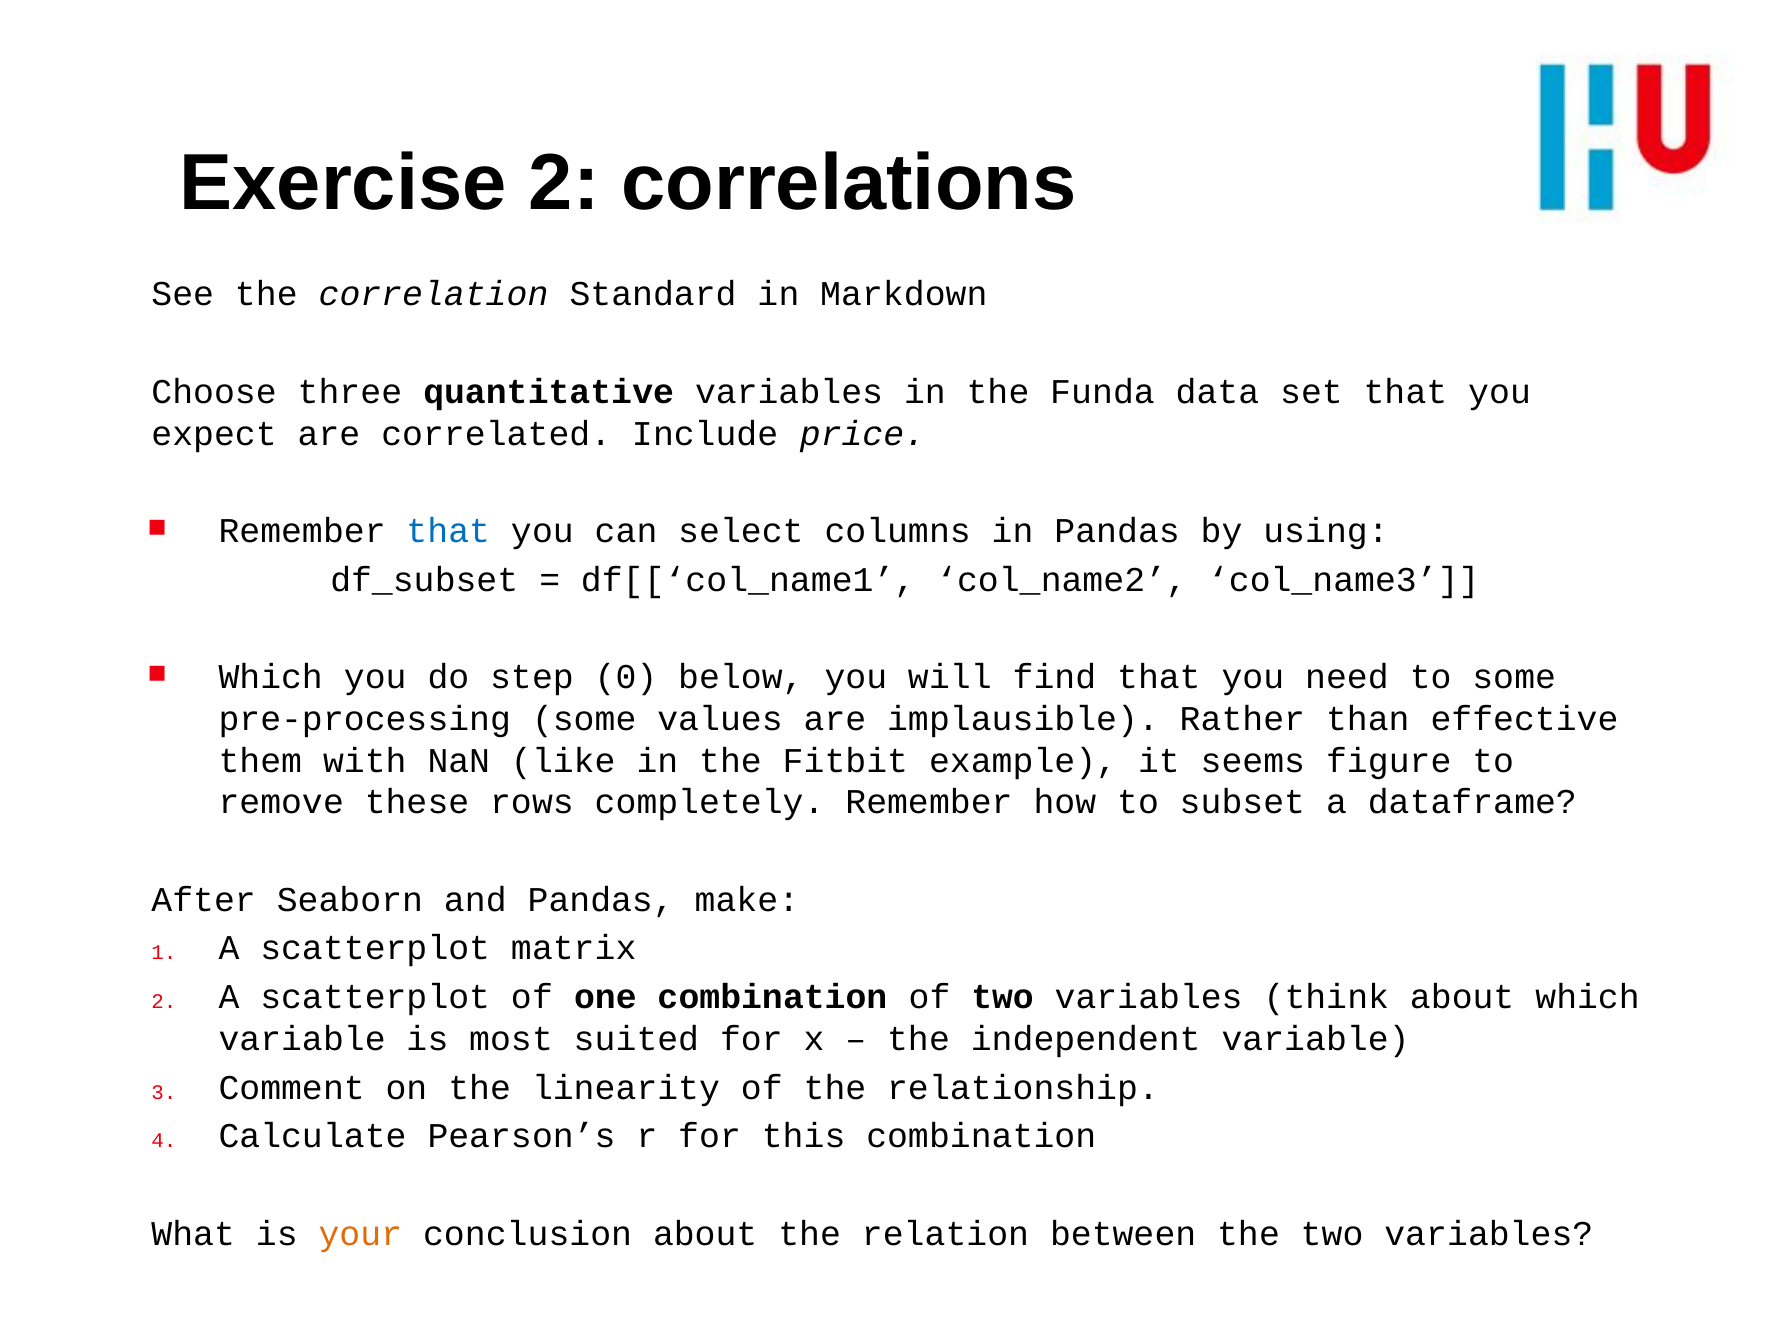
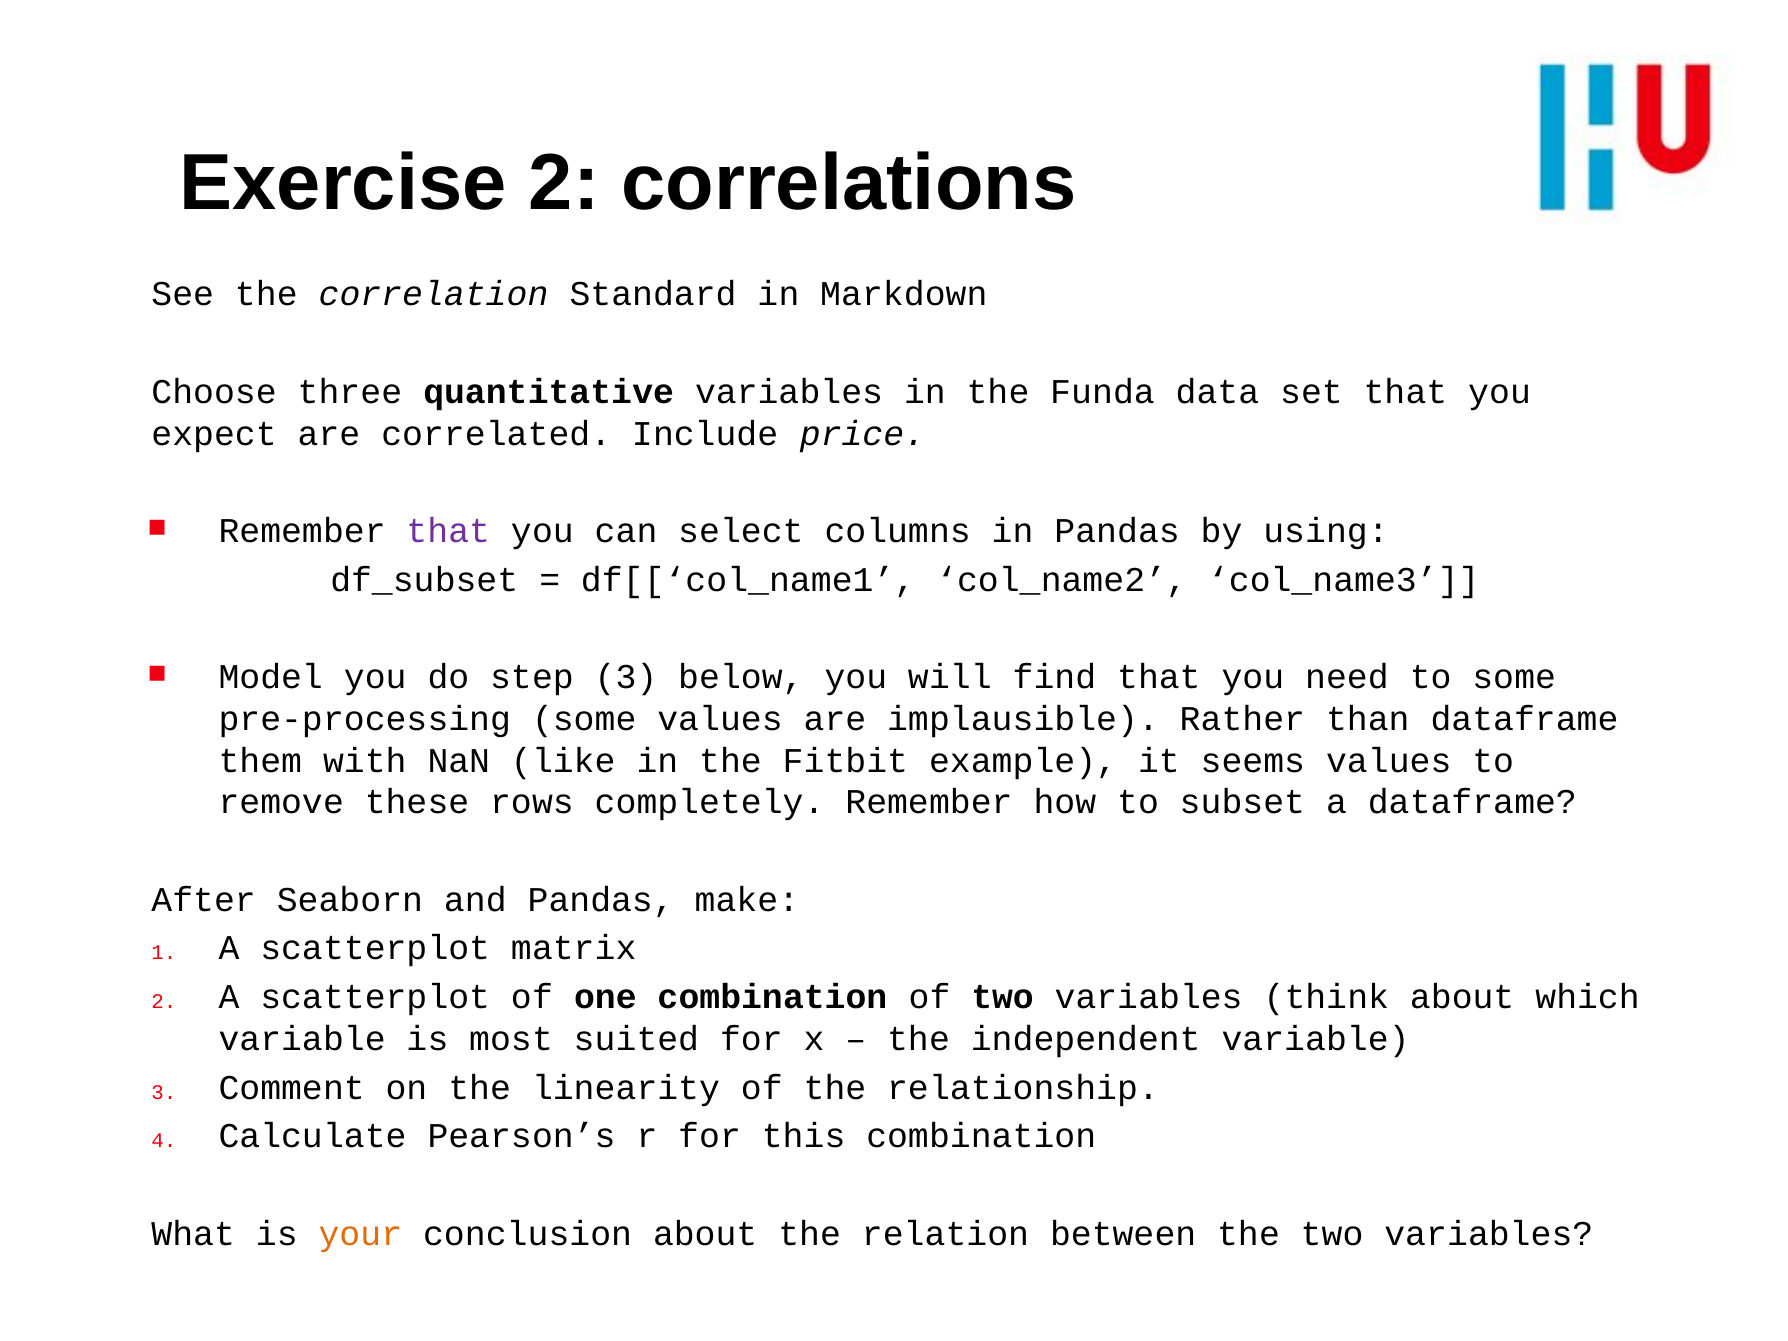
that at (448, 531) colour: blue -> purple
Which at (271, 677): Which -> Model
step 0: 0 -> 3
than effective: effective -> dataframe
seems figure: figure -> values
